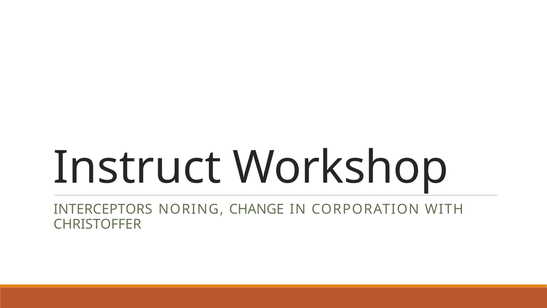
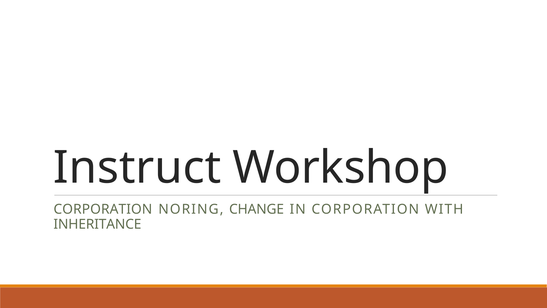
INTERCEPTORS at (103, 209): INTERCEPTORS -> CORPORATION
CHRISTOFFER: CHRISTOFFER -> INHERITANCE
